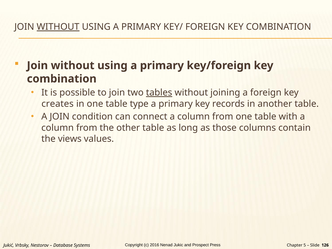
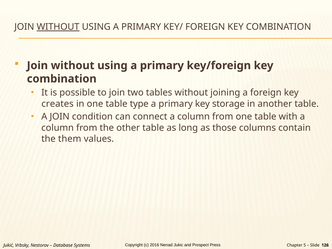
tables underline: present -> none
records: records -> storage
views: views -> them
